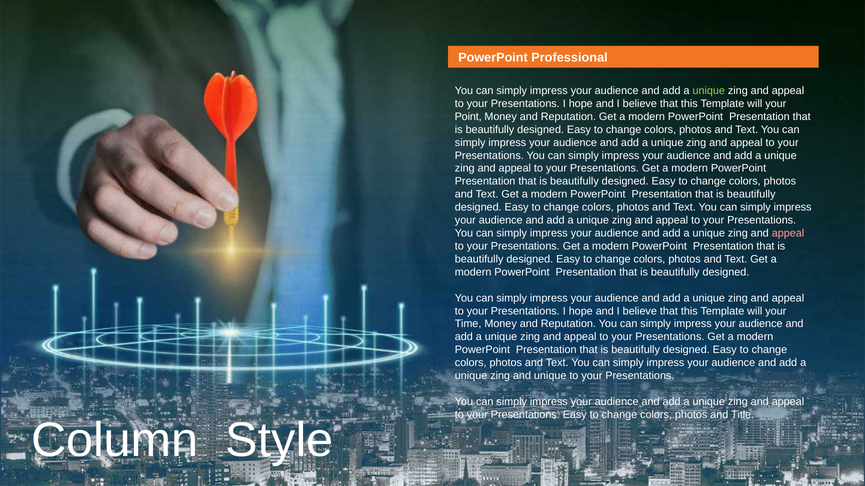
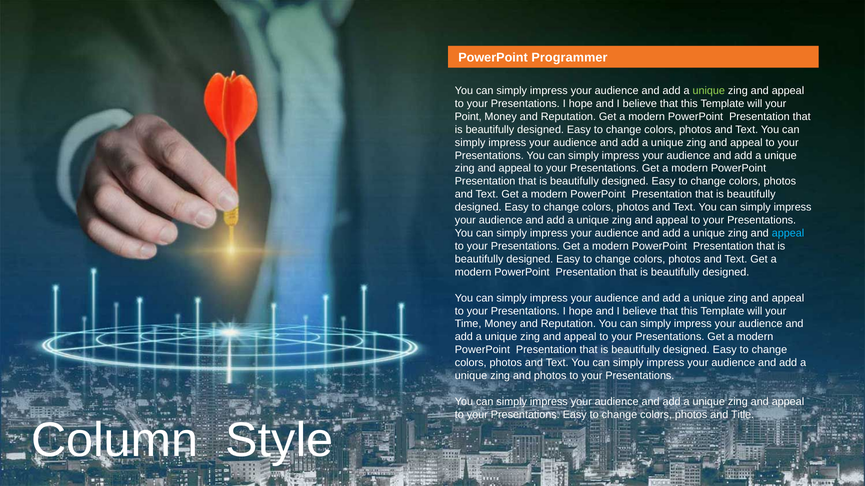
Professional: Professional -> Programmer
appeal at (788, 233) colour: pink -> light blue
and unique: unique -> photos
